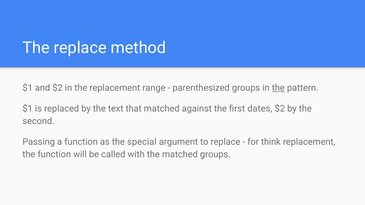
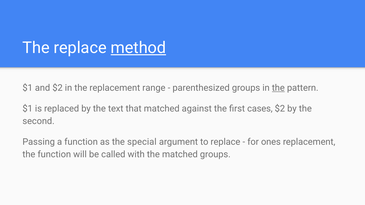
method underline: none -> present
dates: dates -> cases
think: think -> ones
